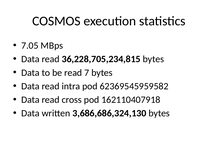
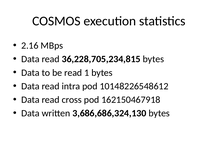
7.05: 7.05 -> 2.16
7: 7 -> 1
62369545959582: 62369545959582 -> 10148226548612
162110407918: 162110407918 -> 162150467918
